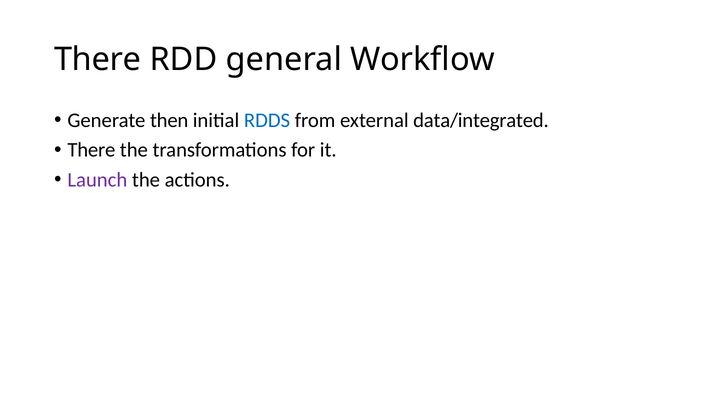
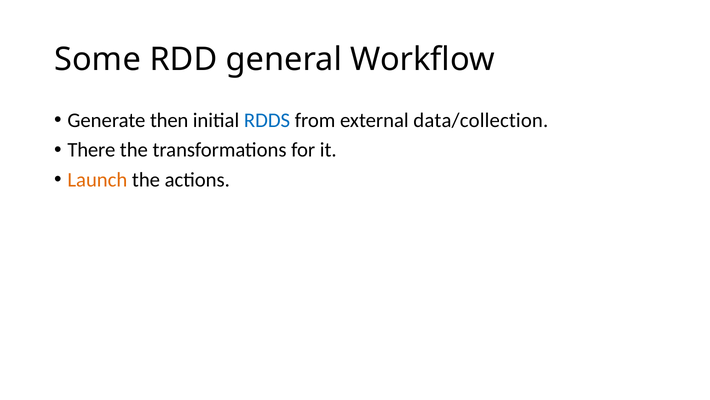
There at (98, 60): There -> Some
data/integrated: data/integrated -> data/collection
Launch colour: purple -> orange
